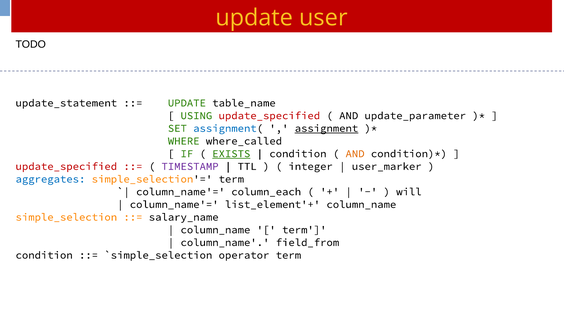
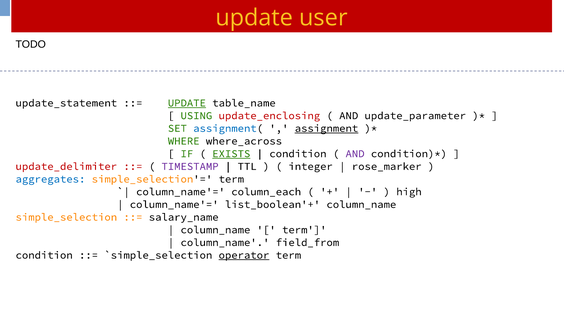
UPDATE at (187, 103) underline: none -> present
USING update_specified: update_specified -> update_enclosing
where_called: where_called -> where_across
AND at (355, 154) colour: orange -> purple
update_specified at (66, 167): update_specified -> update_delimiter
user_marker: user_marker -> rose_marker
will: will -> high
list_element'+: list_element'+ -> list_boolean'+
operator underline: none -> present
